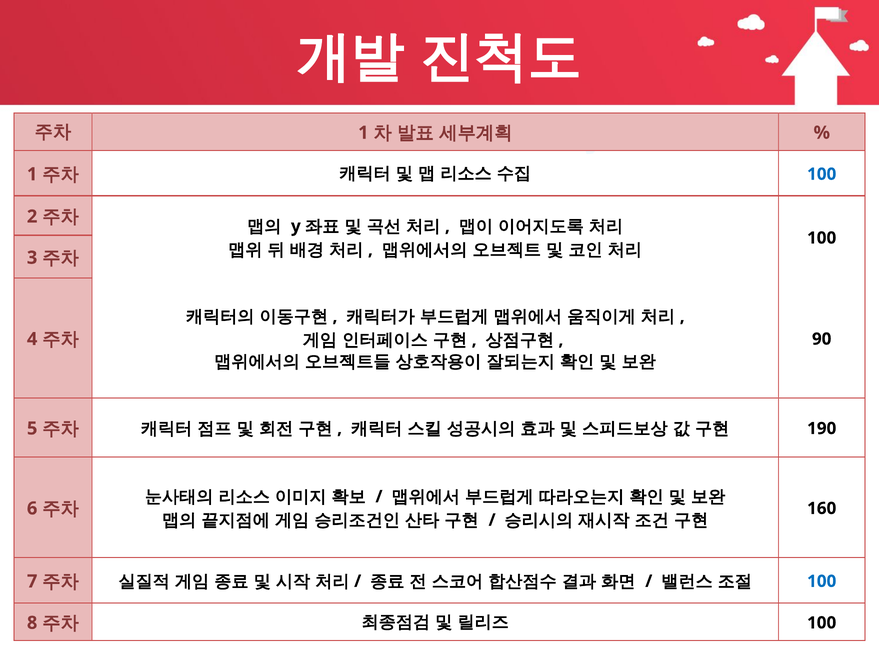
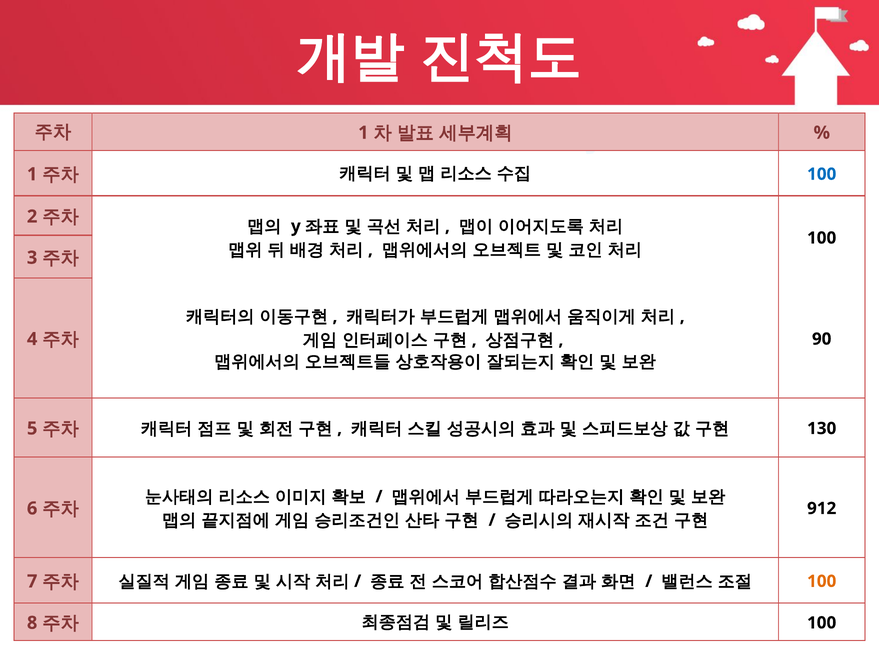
190: 190 -> 130
160: 160 -> 912
100 at (822, 582) colour: blue -> orange
